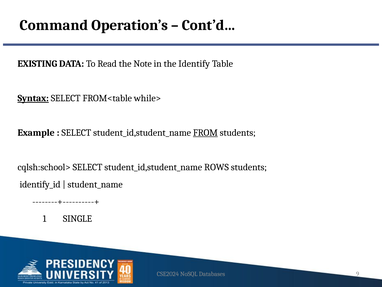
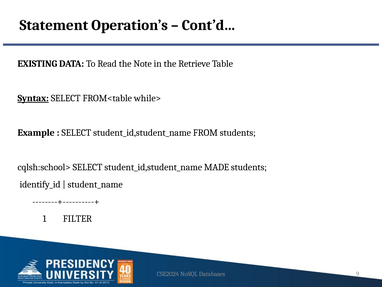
Command: Command -> Statement
Identify: Identify -> Retrieve
FROM underline: present -> none
ROWS: ROWS -> MADE
SINGLE: SINGLE -> FILTER
